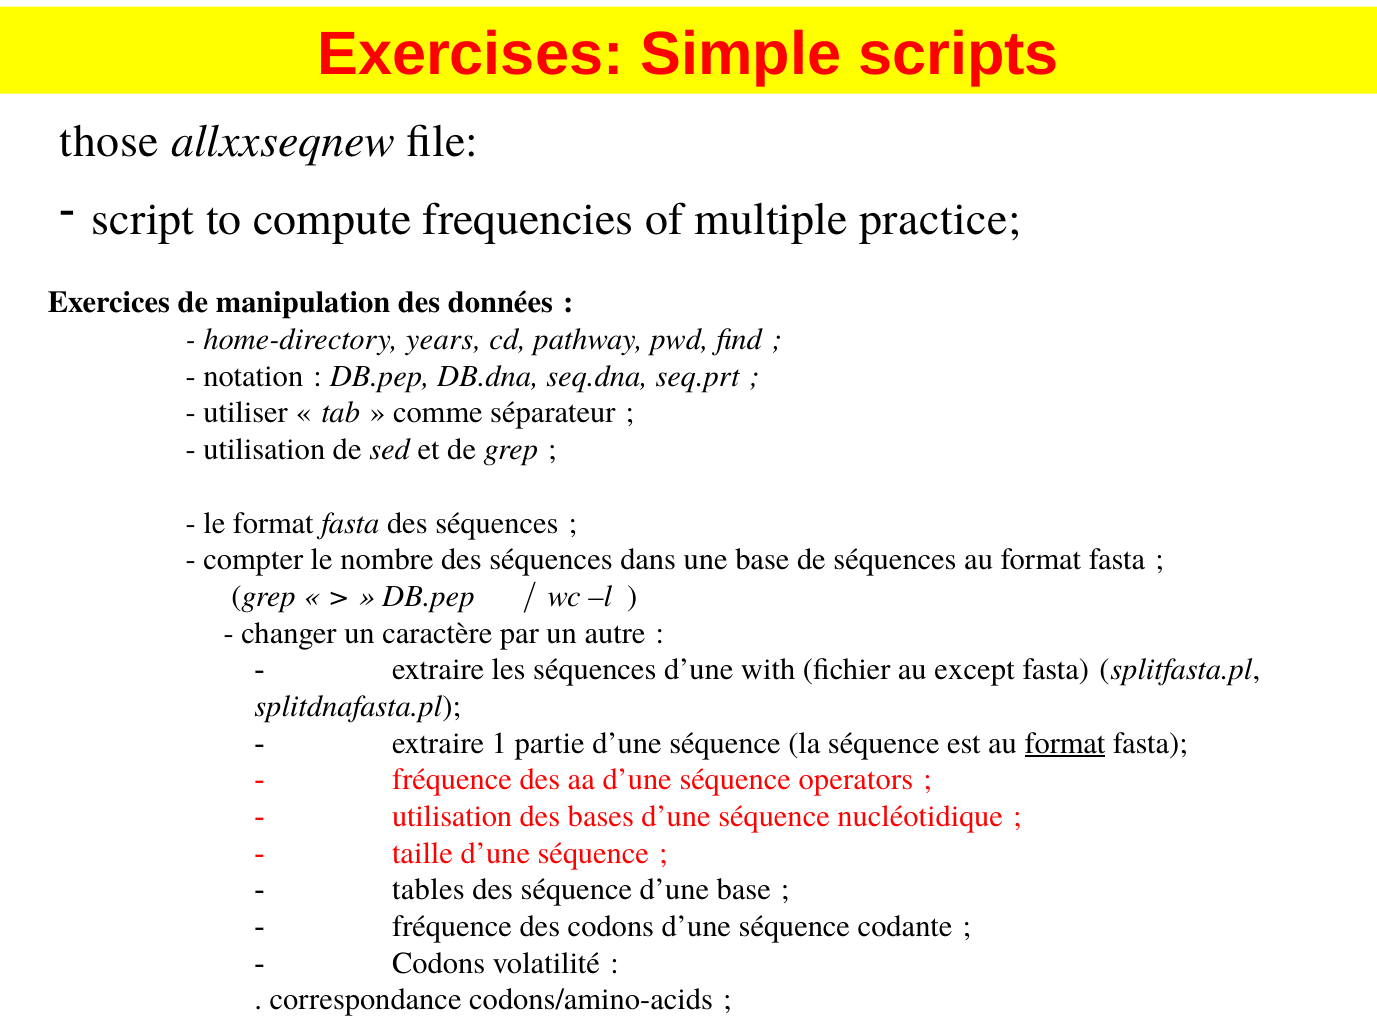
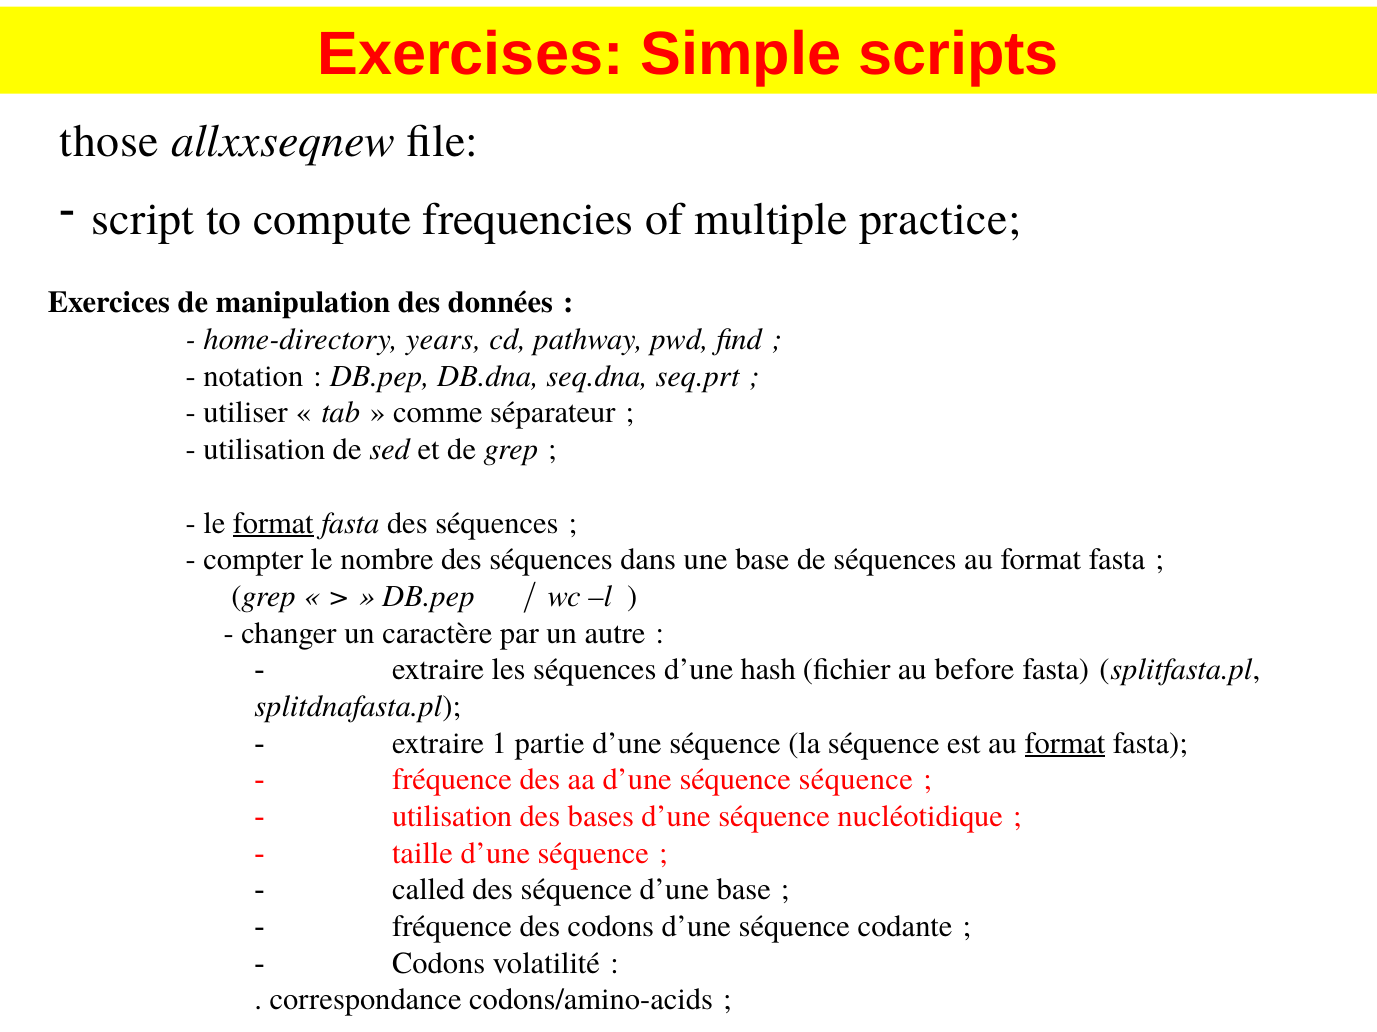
format at (273, 523) underline: none -> present
with: with -> hash
except: except -> before
séquence operators: operators -> séquence
tables: tables -> called
